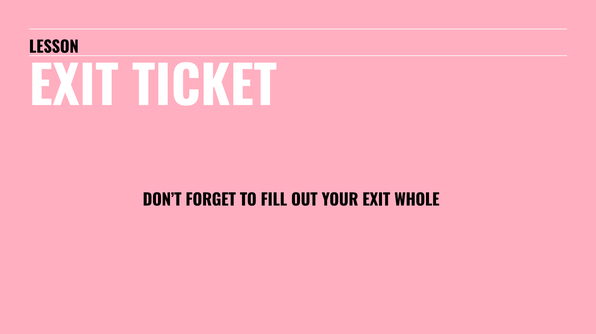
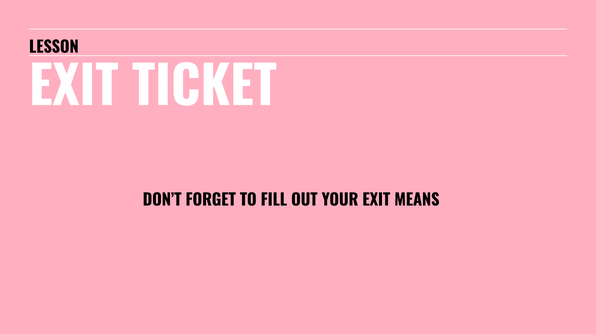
WHOLE: WHOLE -> MEANS
